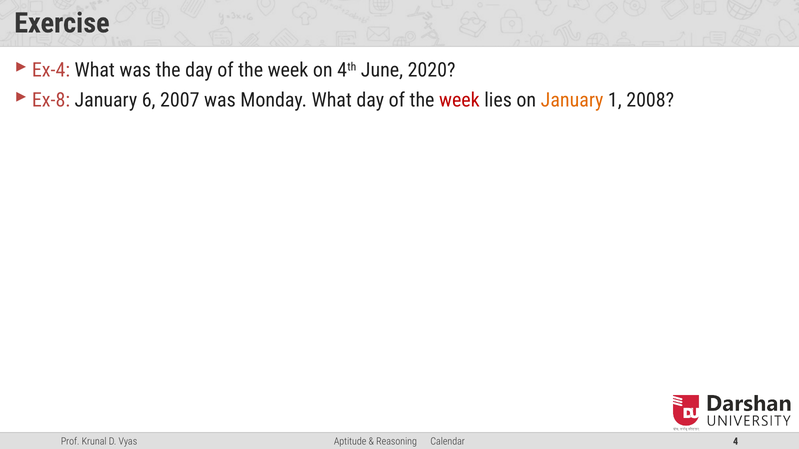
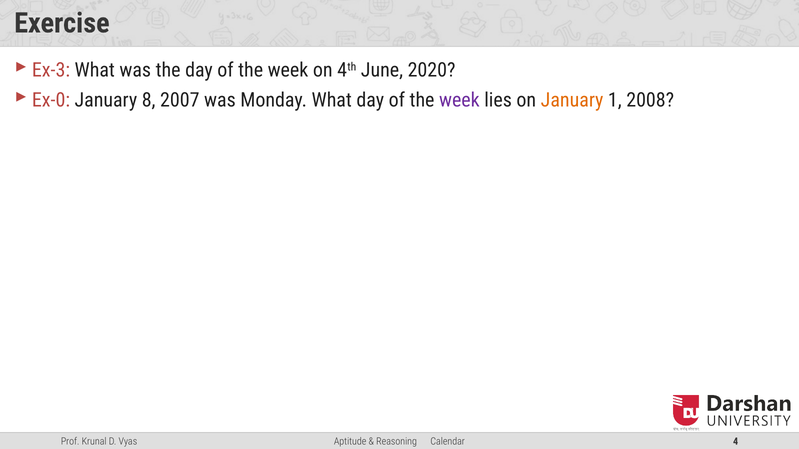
Ex-4: Ex-4 -> Ex-3
Ex-8: Ex-8 -> Ex-0
6: 6 -> 8
week at (459, 100) colour: red -> purple
